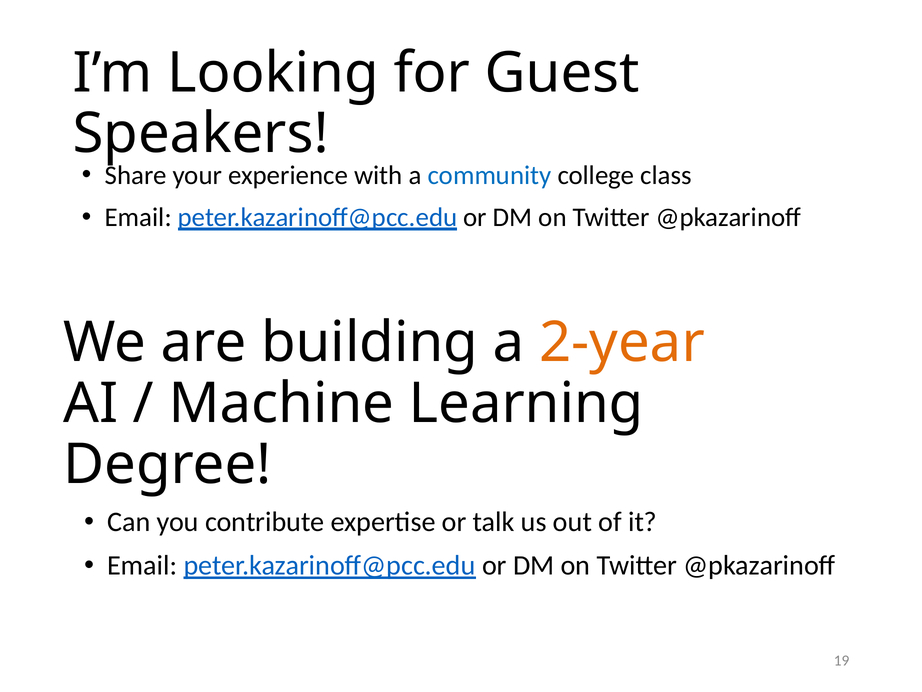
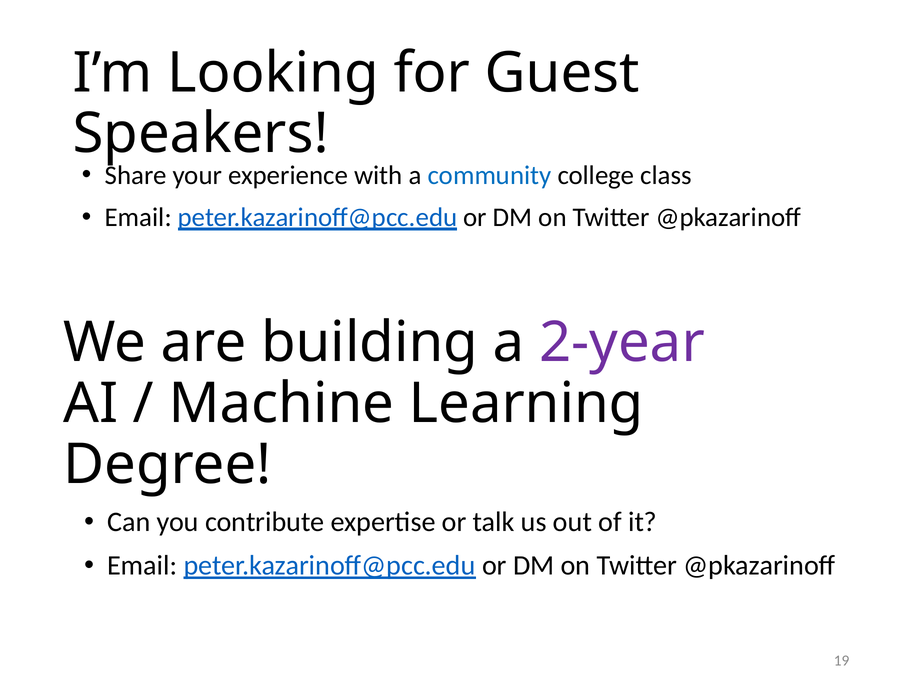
2-year colour: orange -> purple
